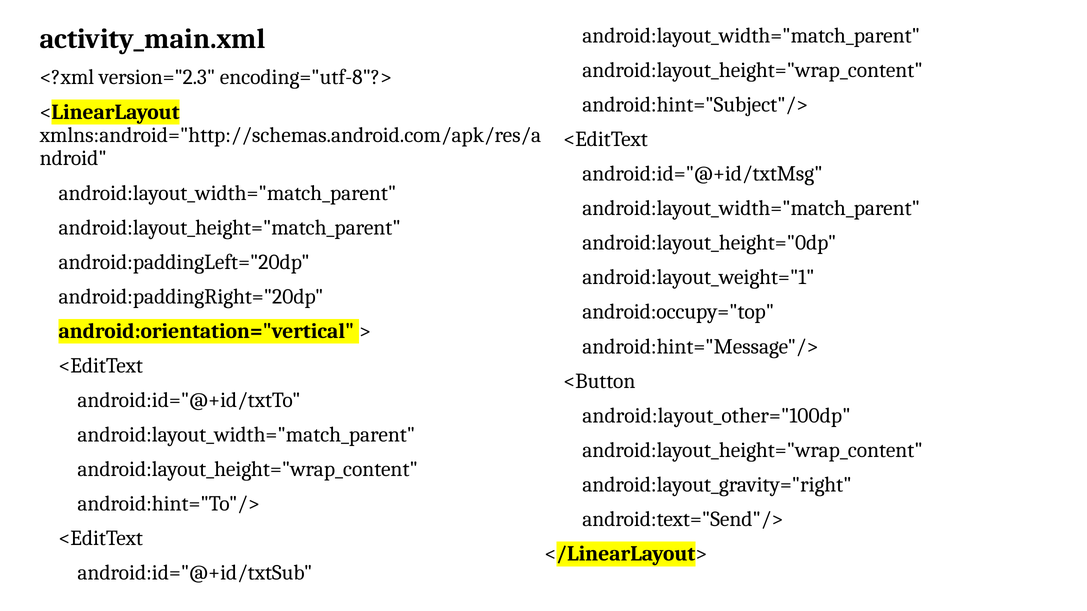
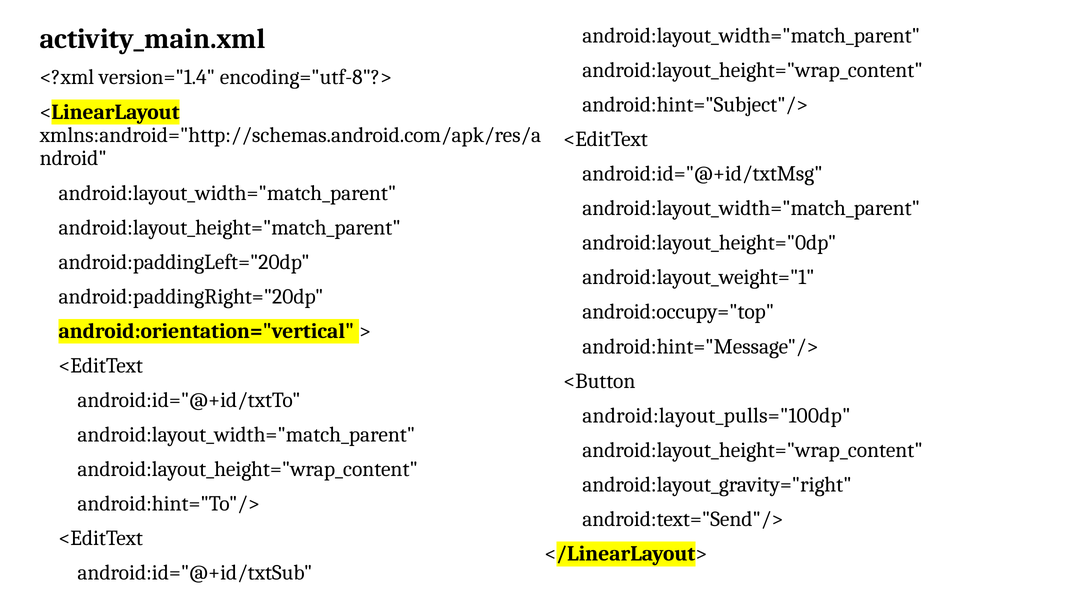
version="2.3: version="2.3 -> version="1.4
android:layout_other="100dp: android:layout_other="100dp -> android:layout_pulls="100dp
